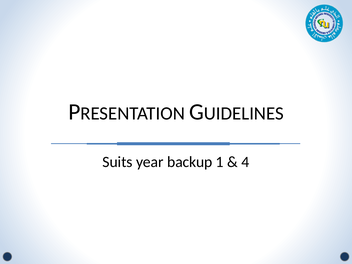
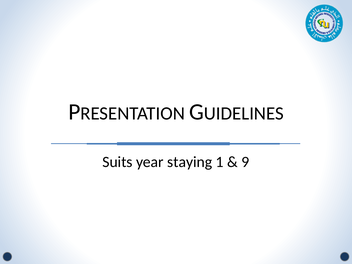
backup: backup -> staying
4: 4 -> 9
